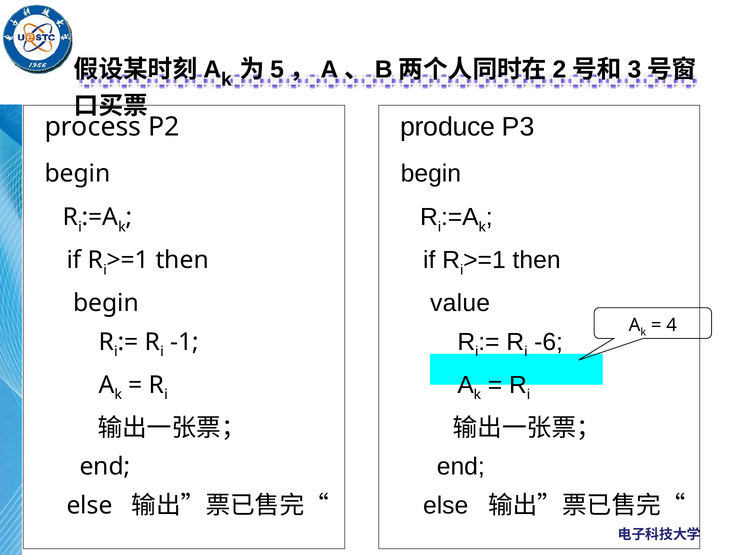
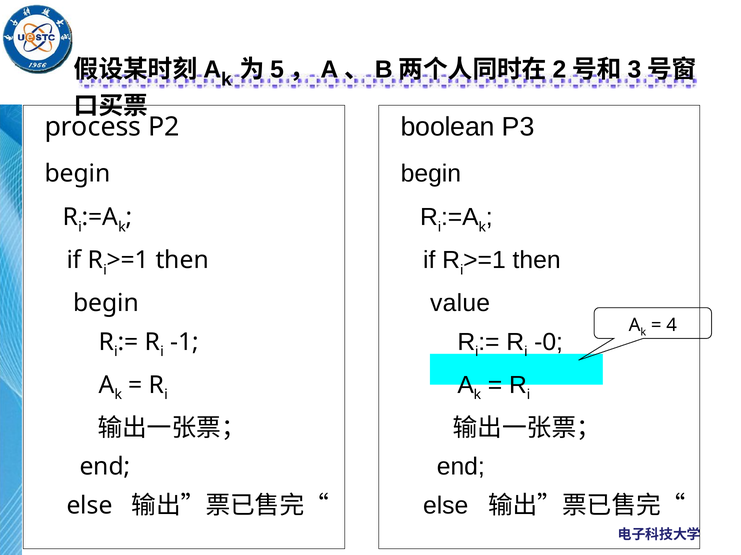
produce: produce -> boolean
-6: -6 -> -0
